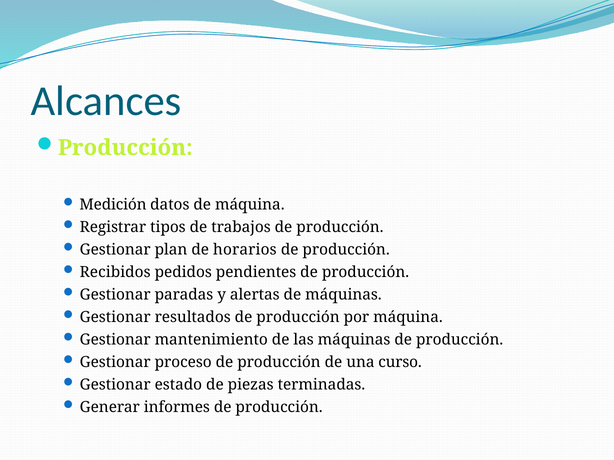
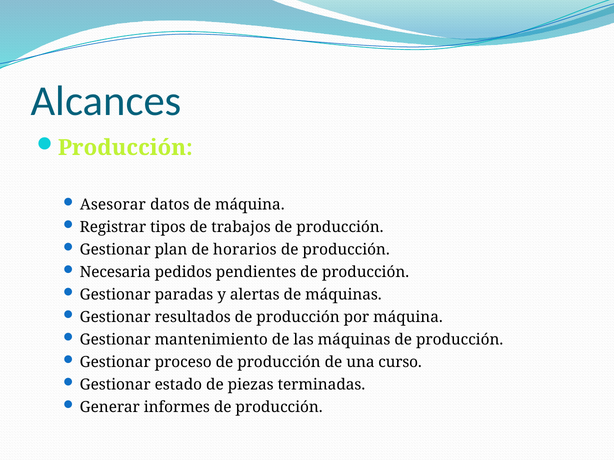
Medición: Medición -> Asesorar
Recibidos: Recibidos -> Necesaria
